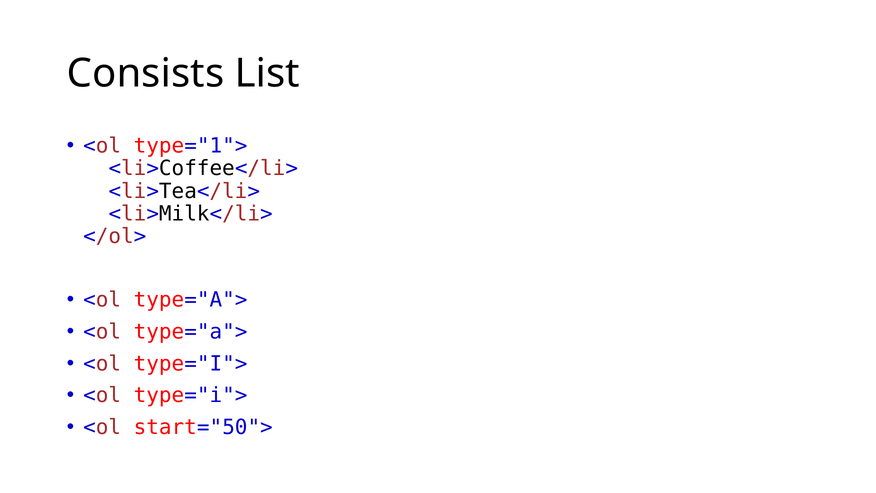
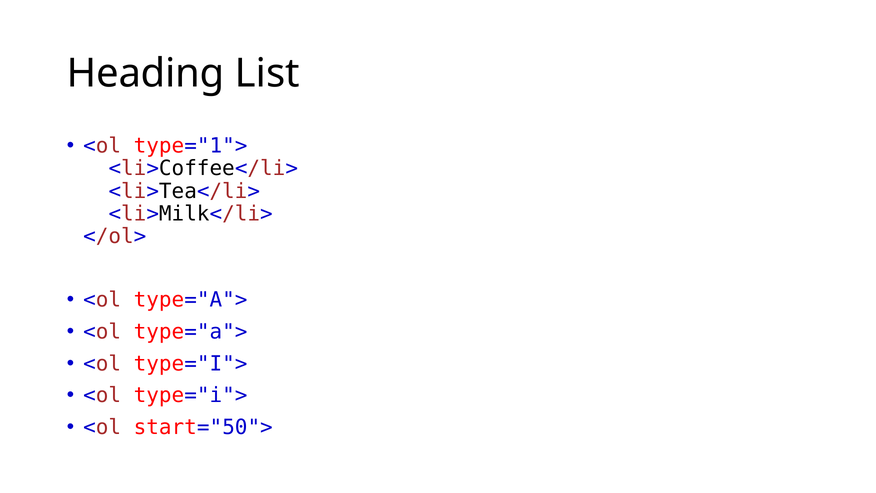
Consists: Consists -> Heading
